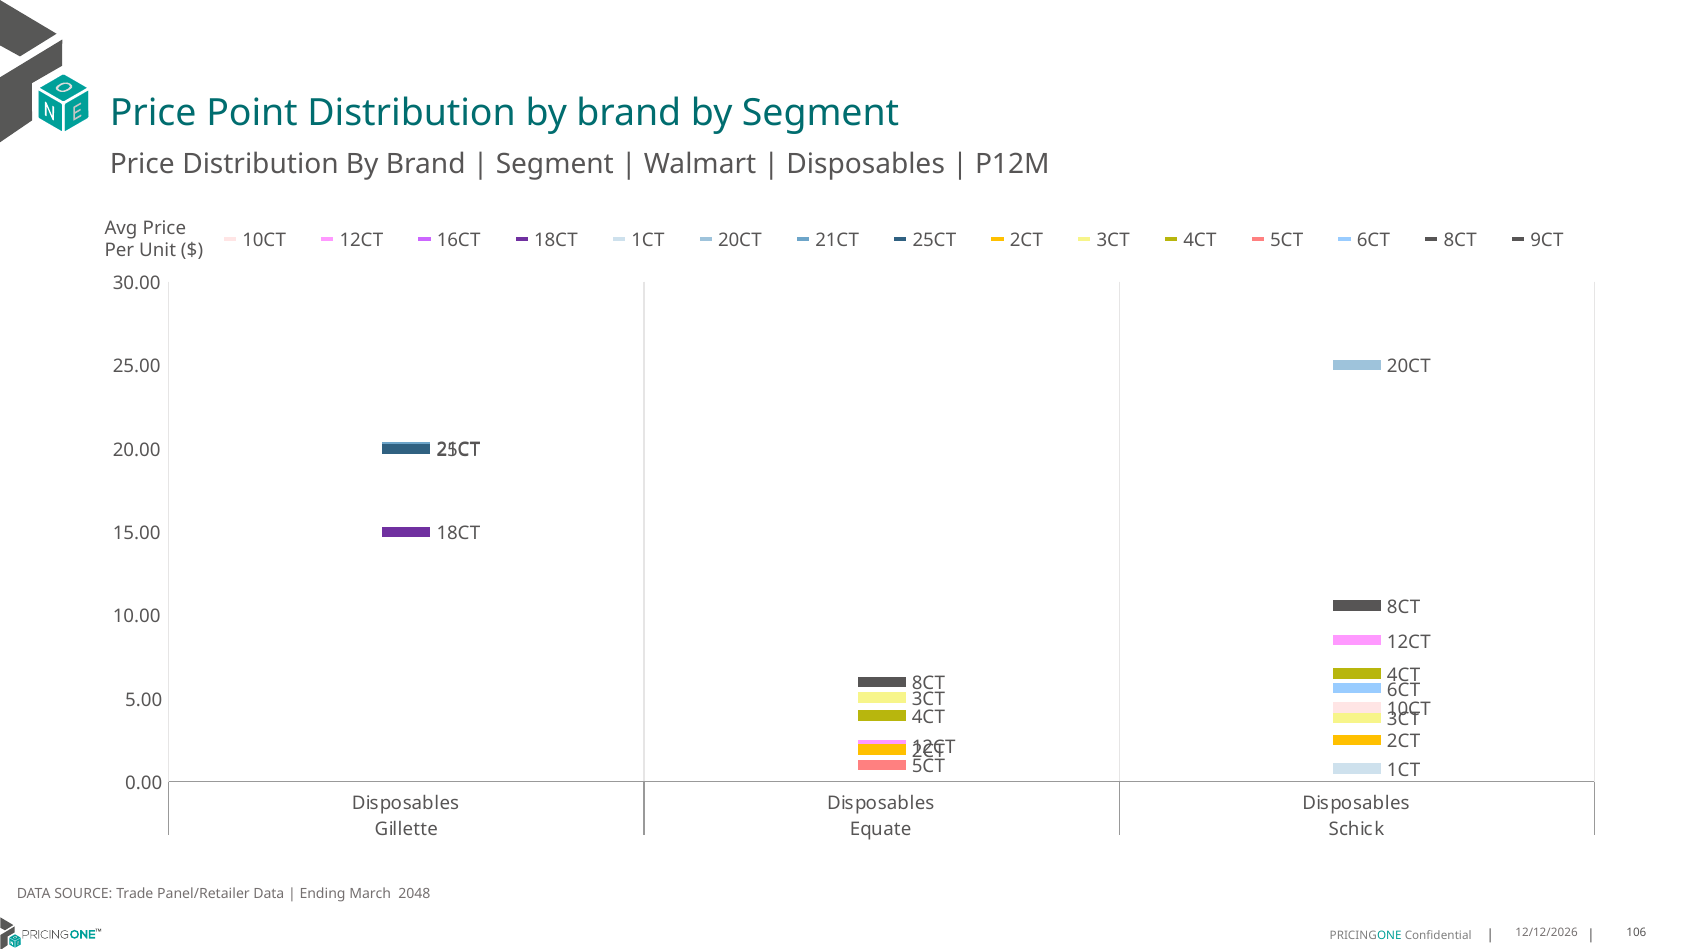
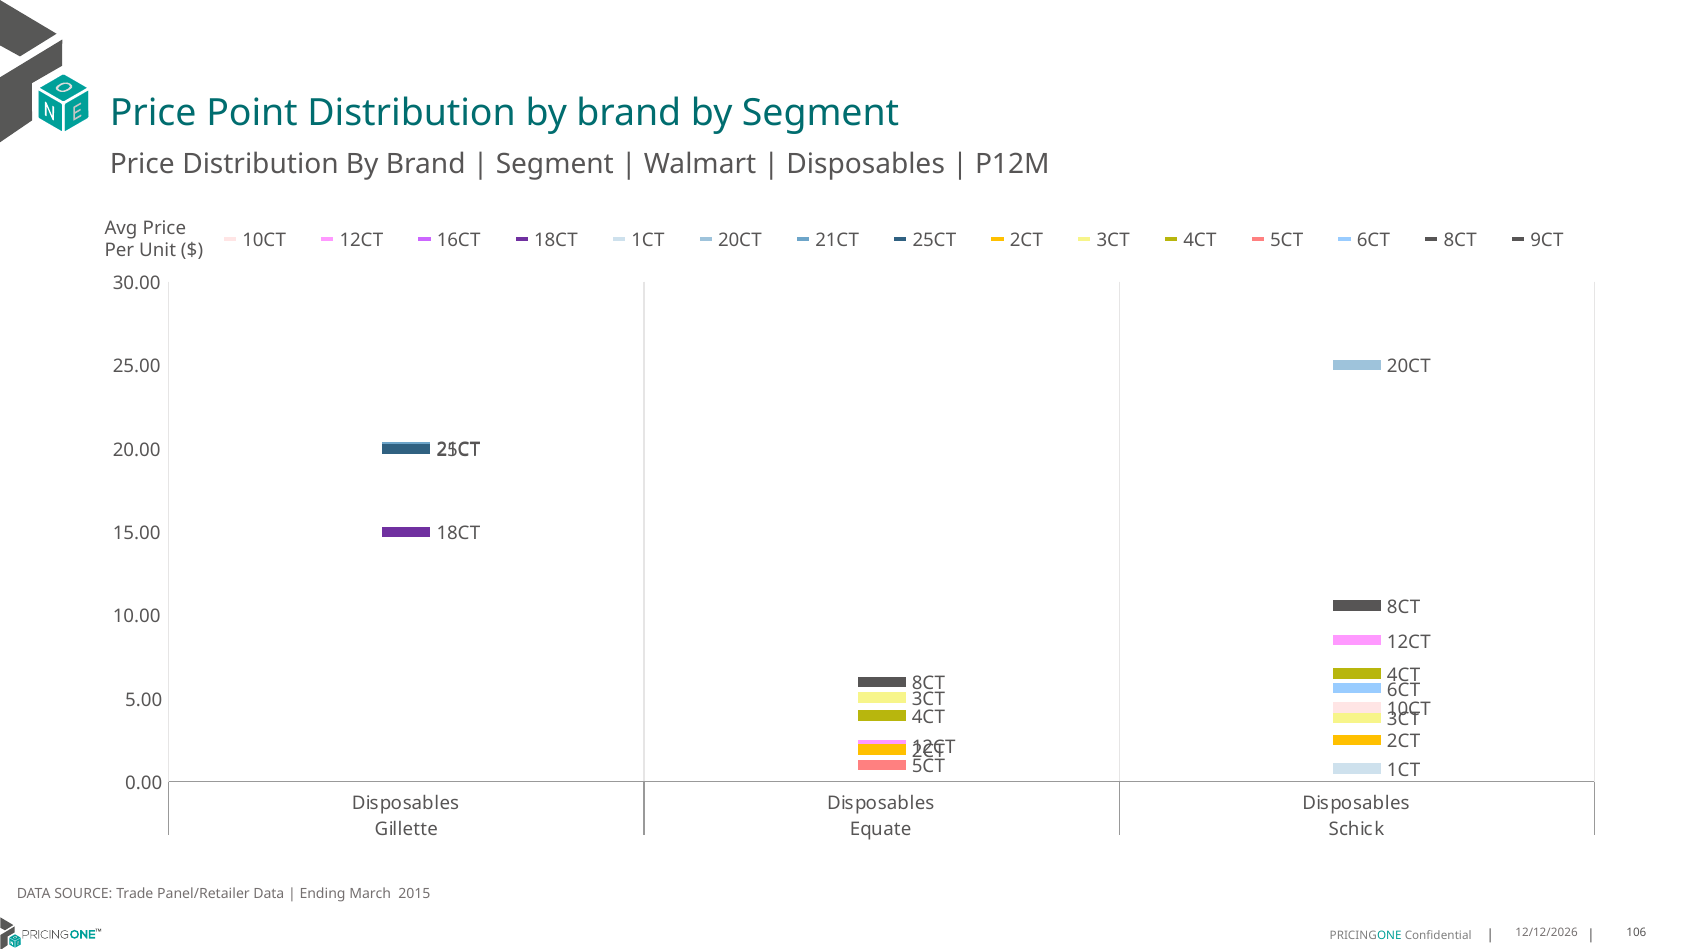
2048: 2048 -> 2015
